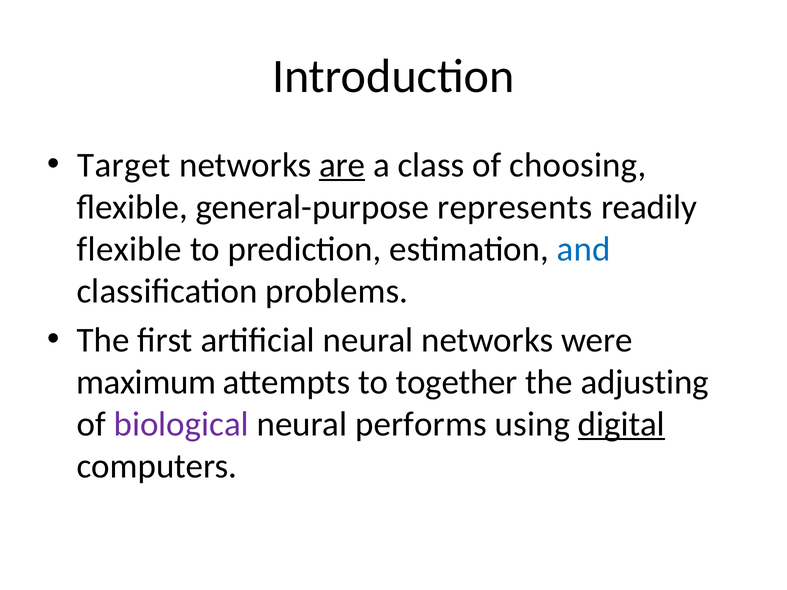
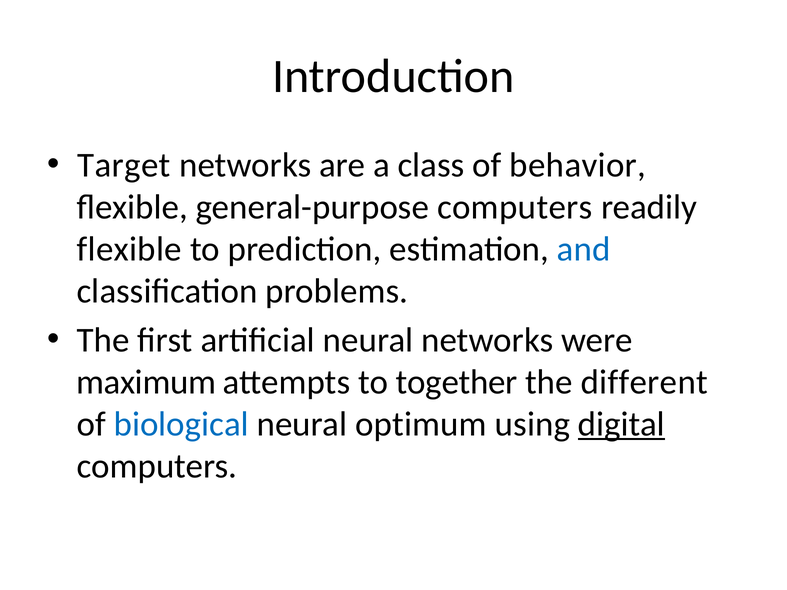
are underline: present -> none
choosing: choosing -> behavior
general-purpose represents: represents -> computers
adjusting: adjusting -> different
biological colour: purple -> blue
performs: performs -> optimum
